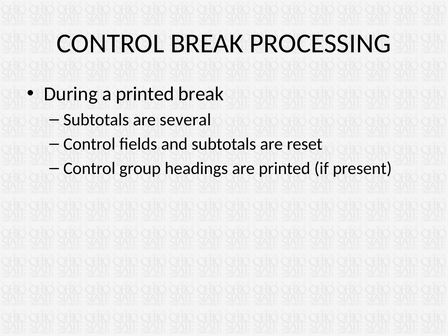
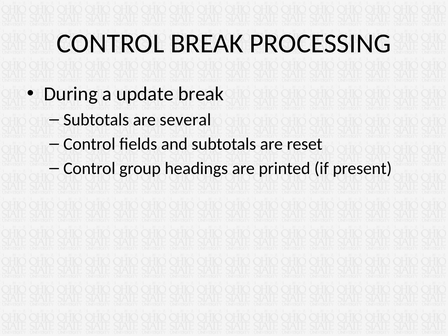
a printed: printed -> update
